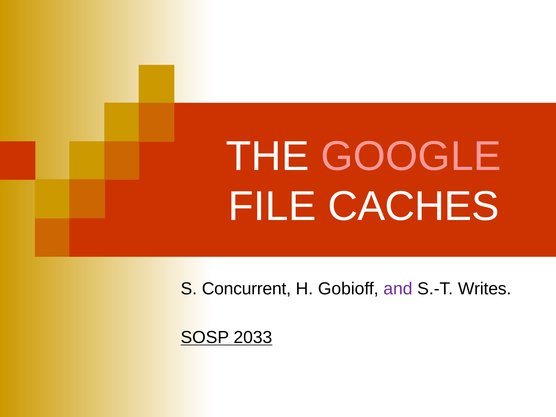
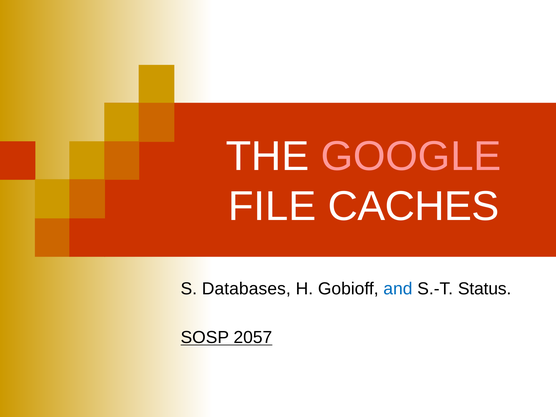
Concurrent: Concurrent -> Databases
and colour: purple -> blue
Writes: Writes -> Status
2033: 2033 -> 2057
